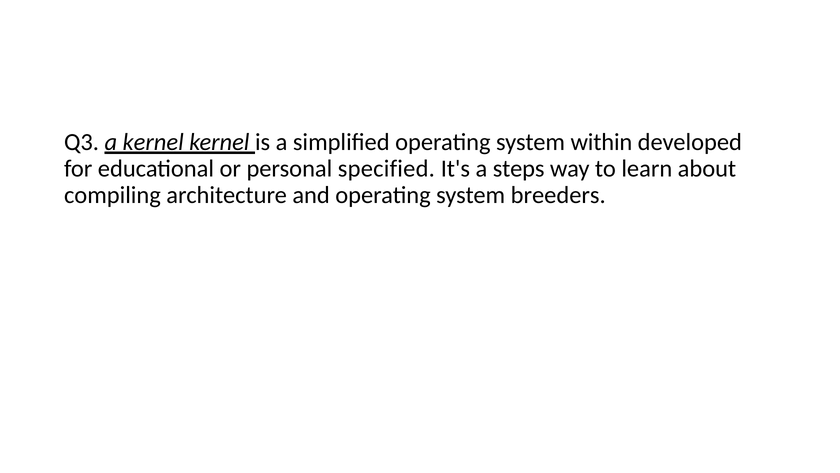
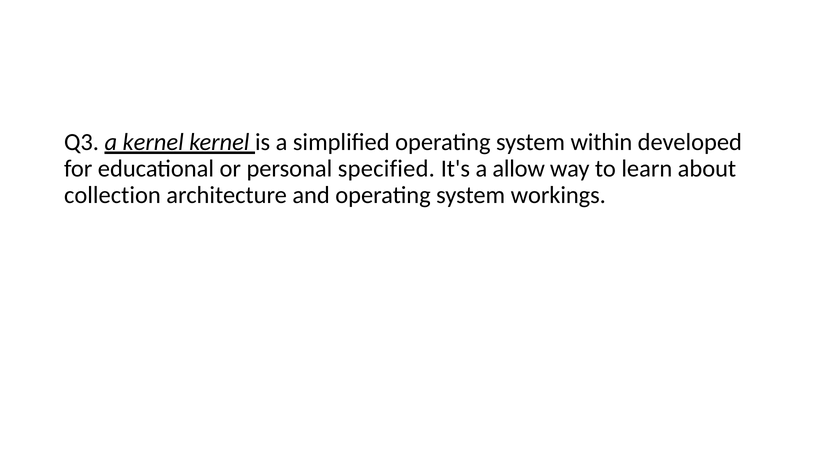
steps: steps -> allow
compiling: compiling -> collection
breeders: breeders -> workings
